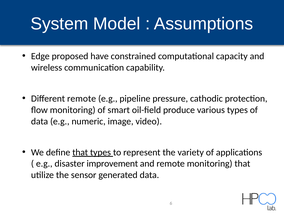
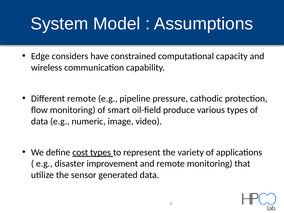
proposed: proposed -> considers
define that: that -> cost
